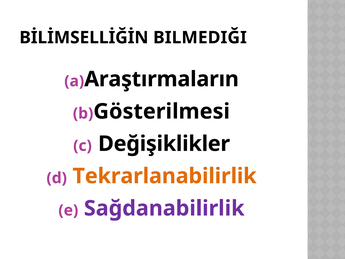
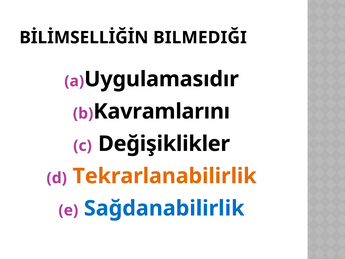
Araştırmaların: Araştırmaların -> Uygulamasıdır
Gösterilmesi: Gösterilmesi -> Kavramlarını
Sağdanabilirlik colour: purple -> blue
